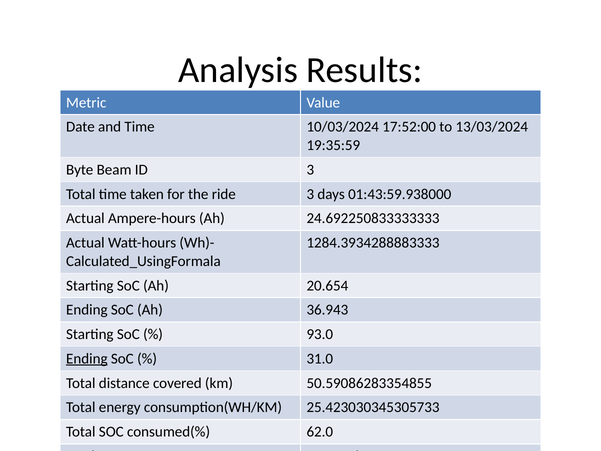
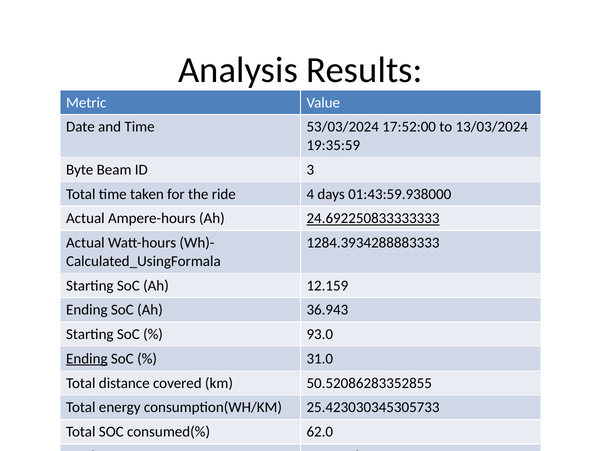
10/03/2024: 10/03/2024 -> 53/03/2024
ride 3: 3 -> 4
24.692250833333333 underline: none -> present
20.654: 20.654 -> 12.159
50.59086283354855: 50.59086283354855 -> 50.52086283352855
